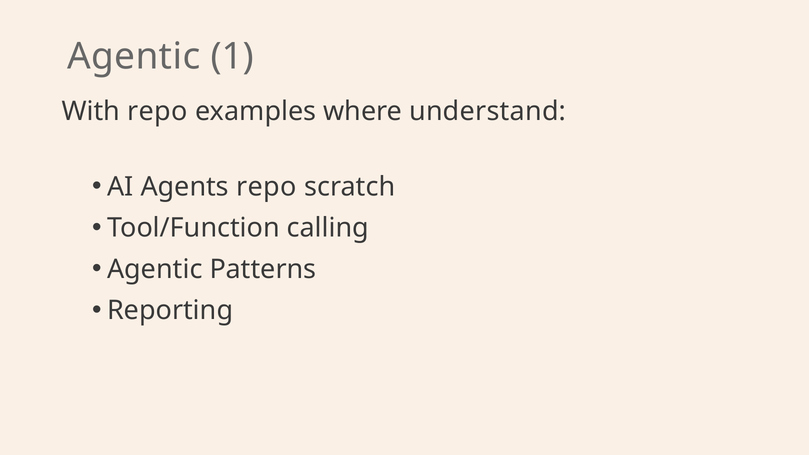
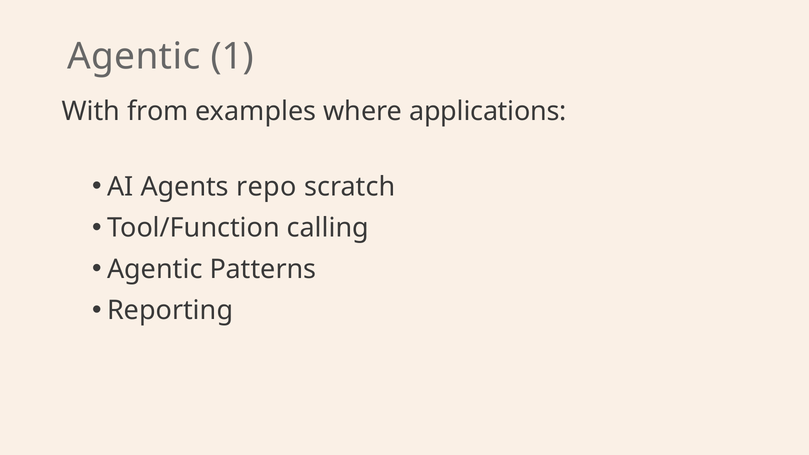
With repo: repo -> from
understand: understand -> applications
